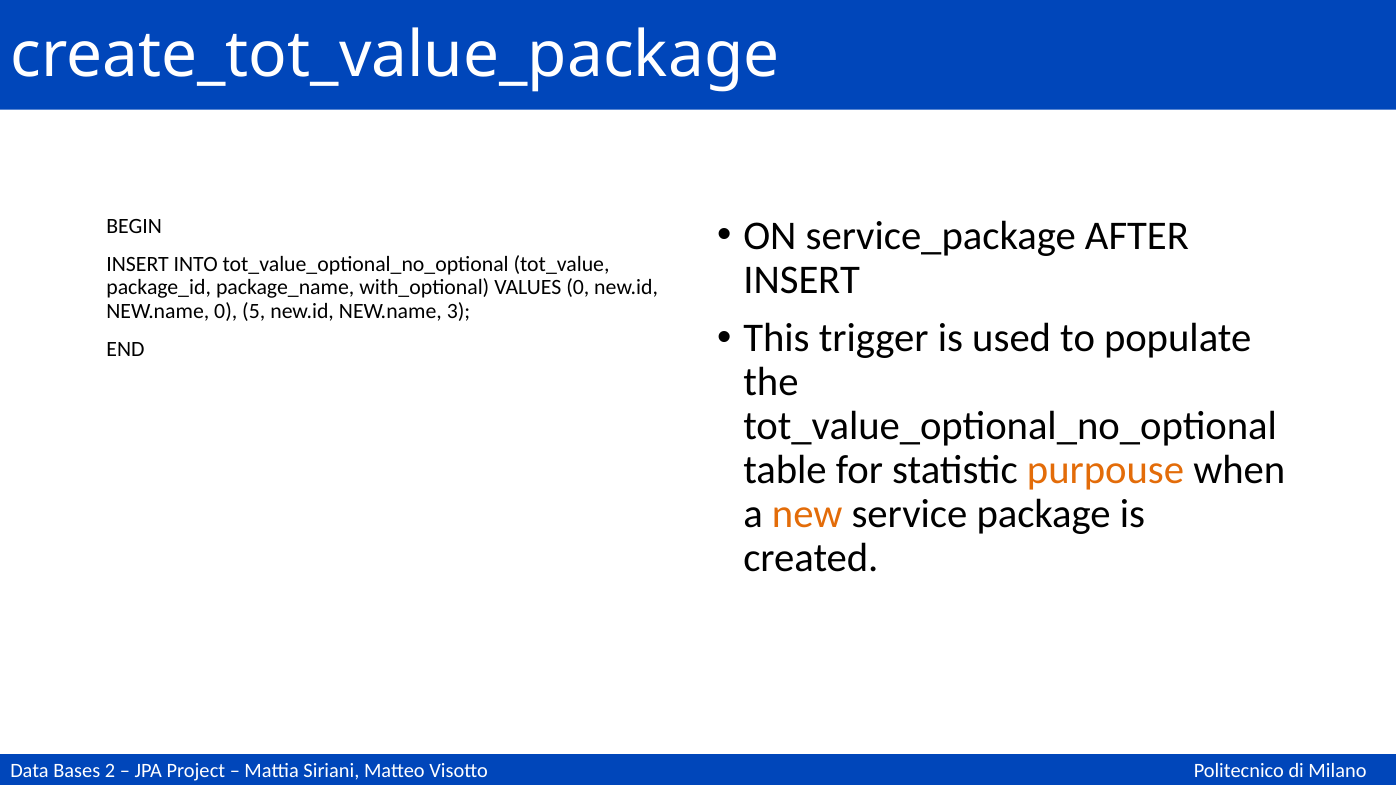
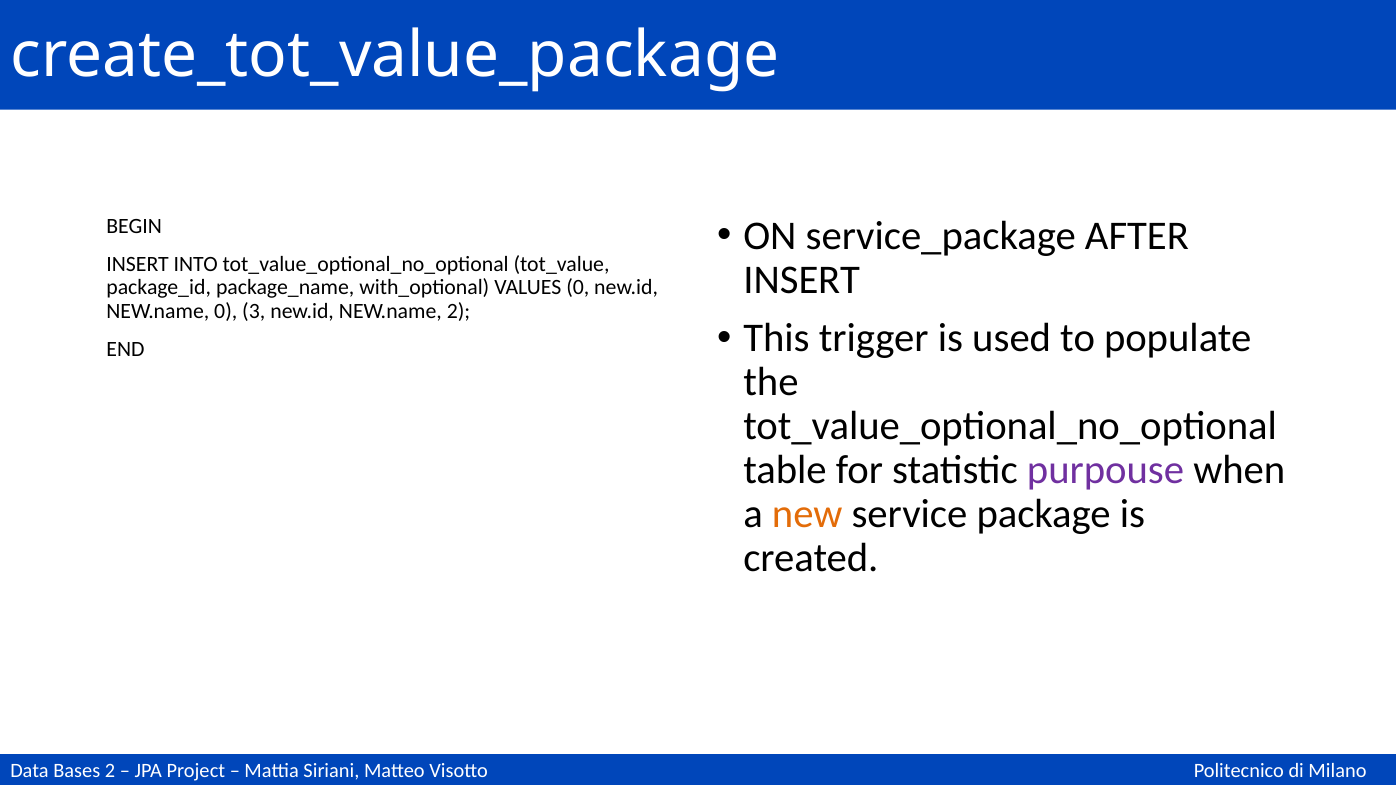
5: 5 -> 3
NEW.name 3: 3 -> 2
purpouse colour: orange -> purple
